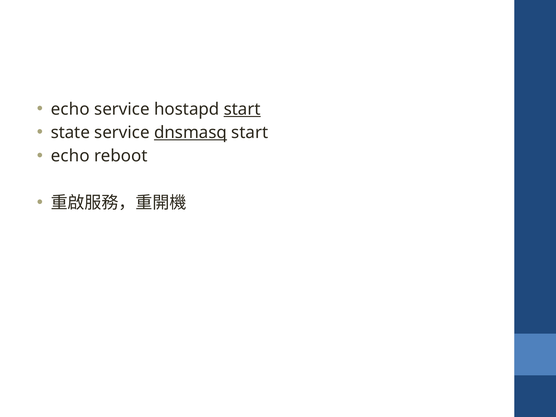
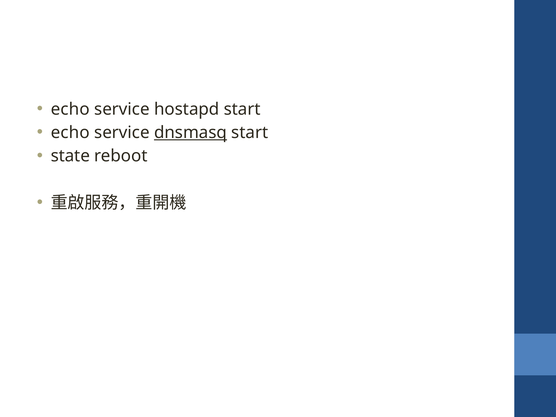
start at (242, 109) underline: present -> none
state at (70, 133): state -> echo
echo at (70, 156): echo -> state
